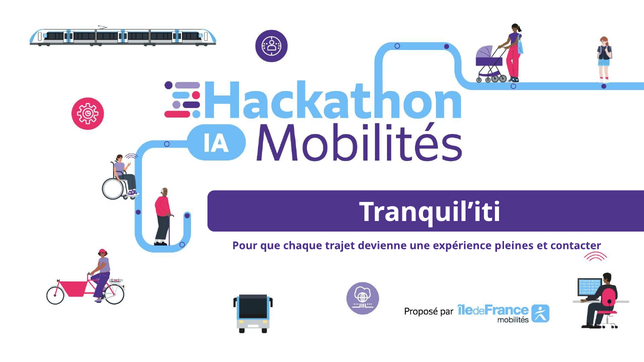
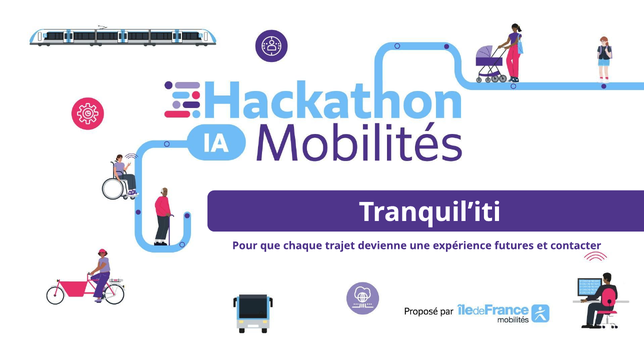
pleines: pleines -> futures
